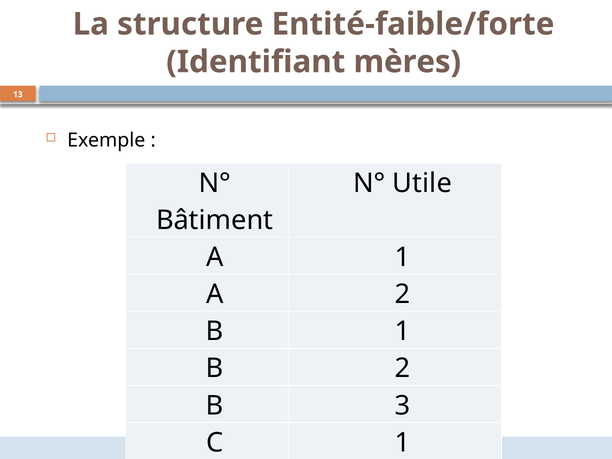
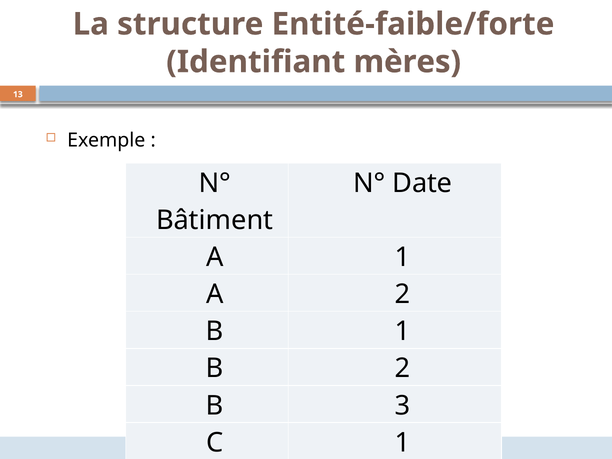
Utile: Utile -> Date
